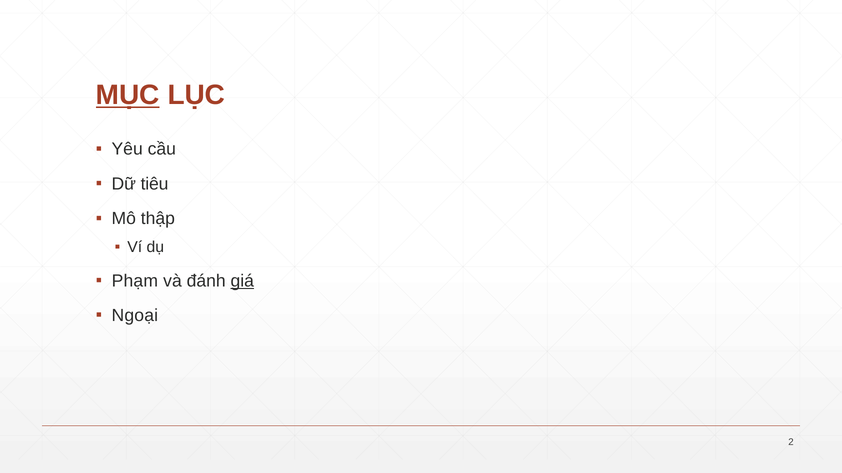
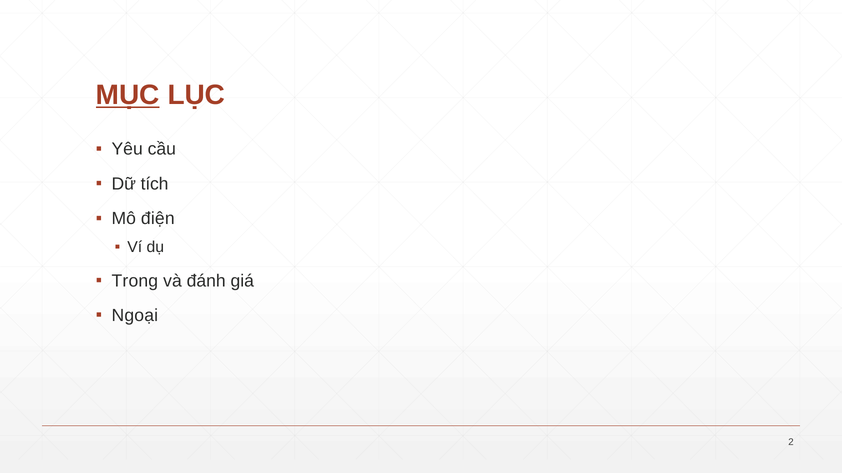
tiêu: tiêu -> tích
thập: thập -> điện
Phạm: Phạm -> Trong
giá underline: present -> none
